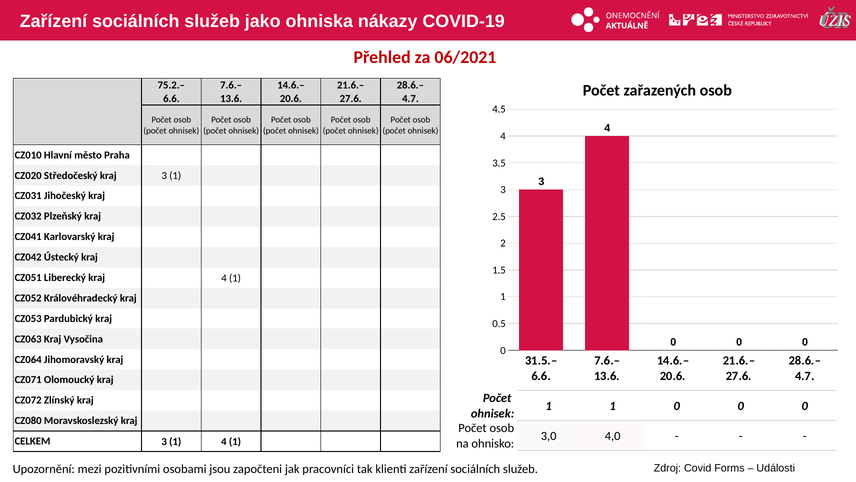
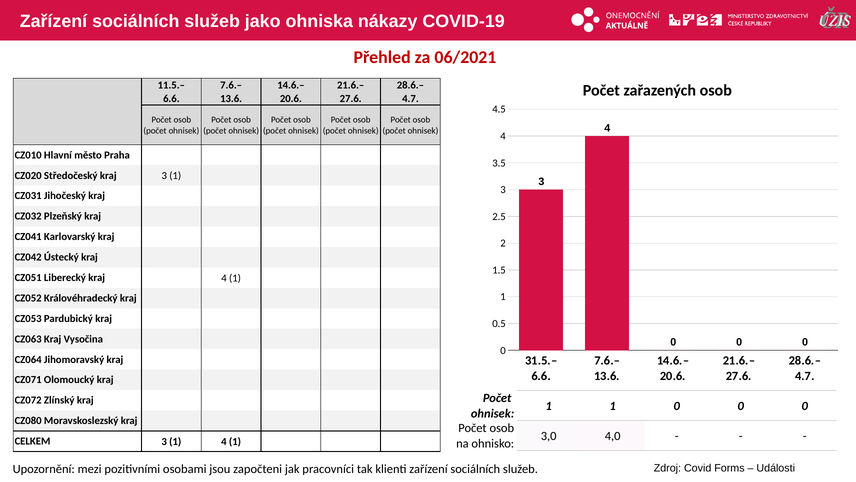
75.2.–: 75.2.– -> 11.5.–
